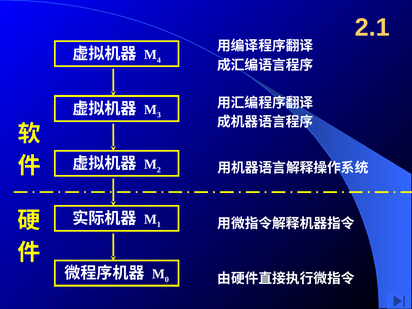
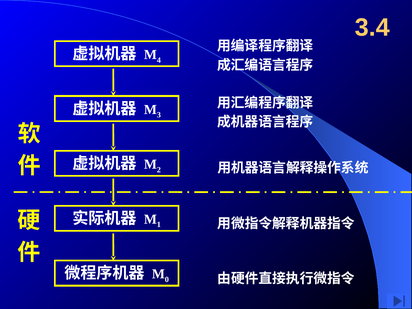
2.1: 2.1 -> 3.4
